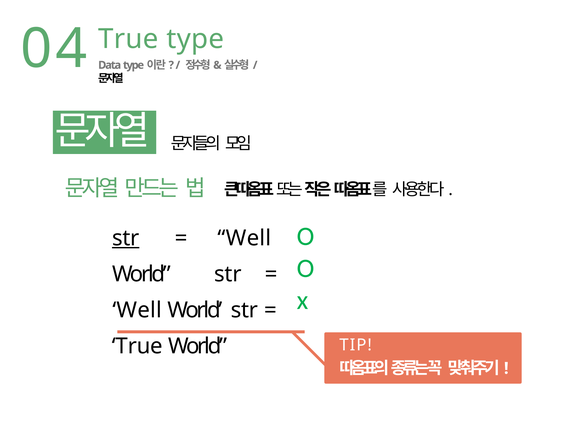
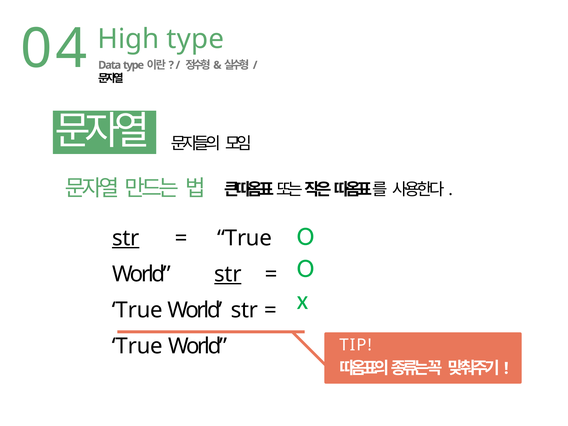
04 True: True -> High
Well at (244, 238): Well -> True
str at (228, 274) underline: none -> present
Well at (137, 310): Well -> True
